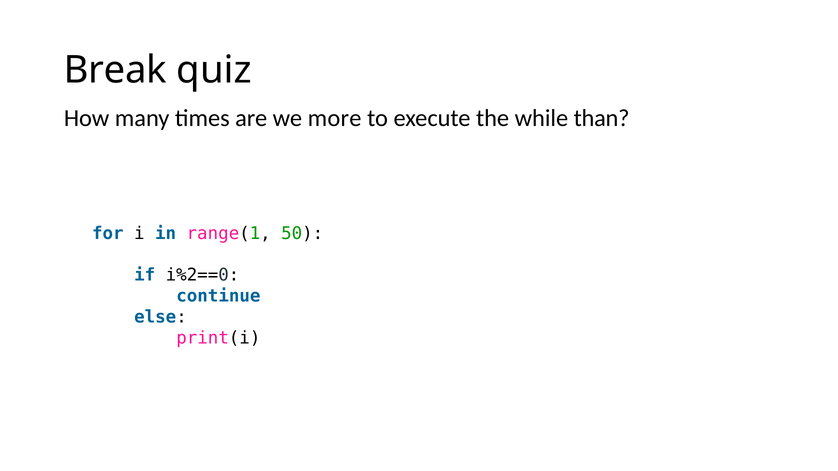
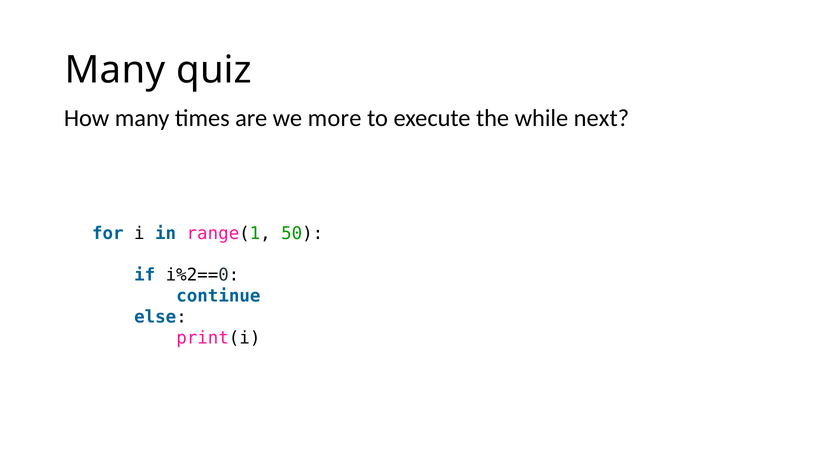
Break at (115, 70): Break -> Many
than: than -> next
